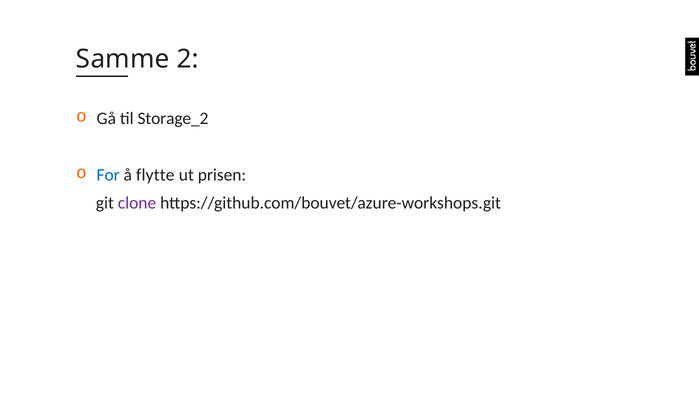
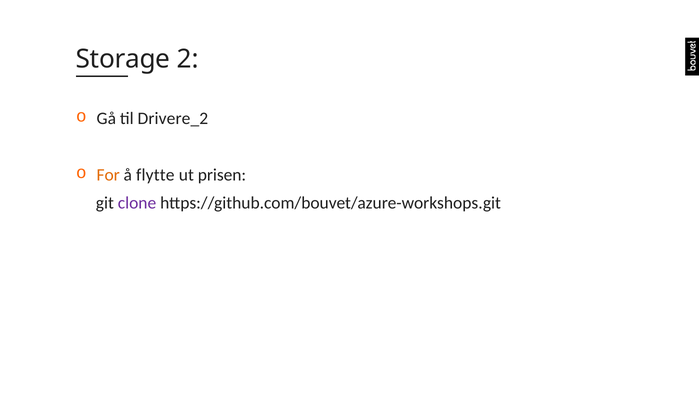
Samme: Samme -> Storage
Storage_2: Storage_2 -> Drivere_2
For colour: blue -> orange
